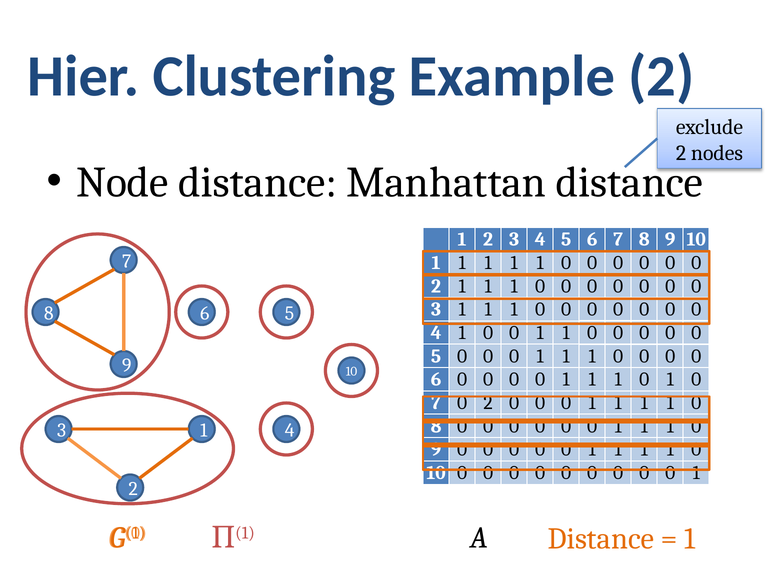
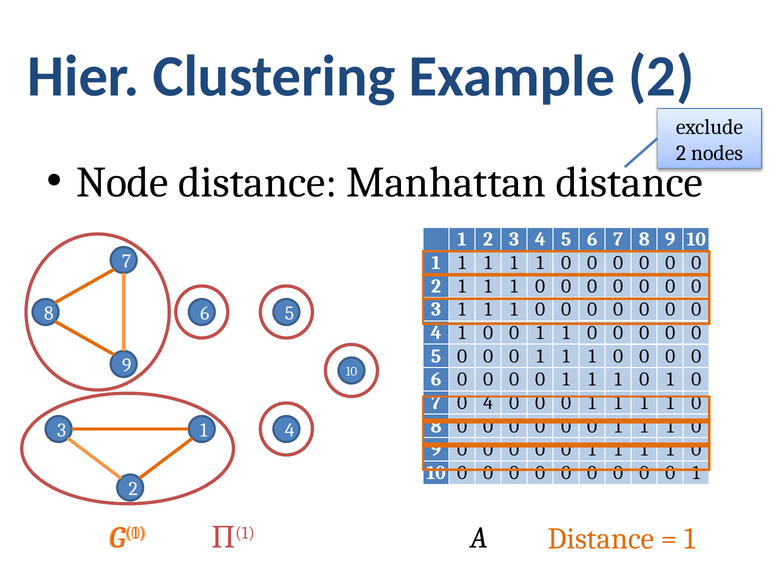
7 0 2: 2 -> 4
